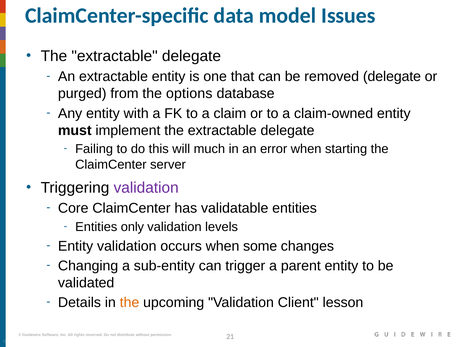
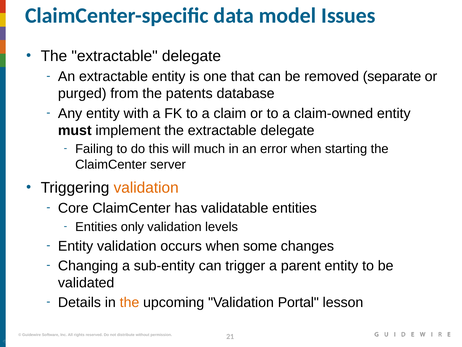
removed delegate: delegate -> separate
options: options -> patents
validation at (146, 188) colour: purple -> orange
Client: Client -> Portal
